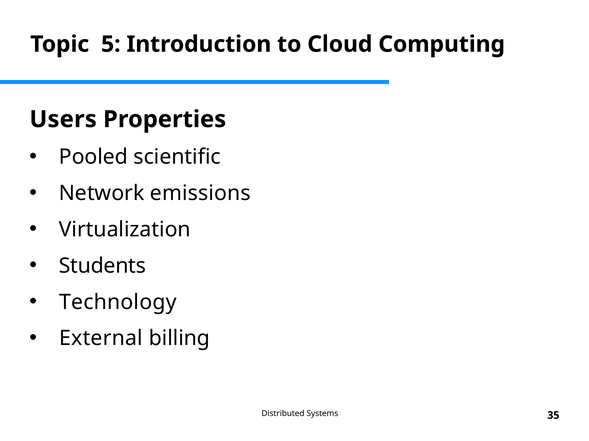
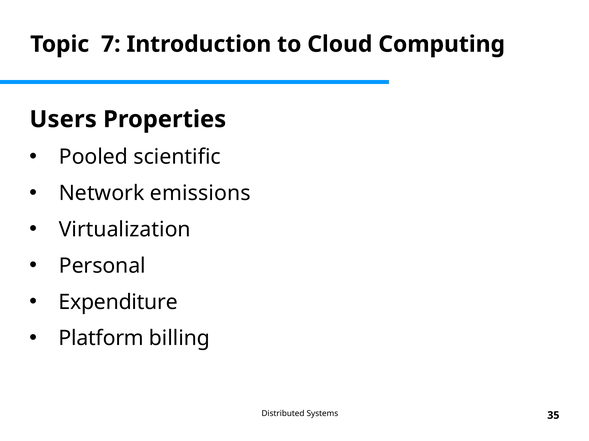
5: 5 -> 7
Students: Students -> Personal
Technology: Technology -> Expenditure
External: External -> Platform
